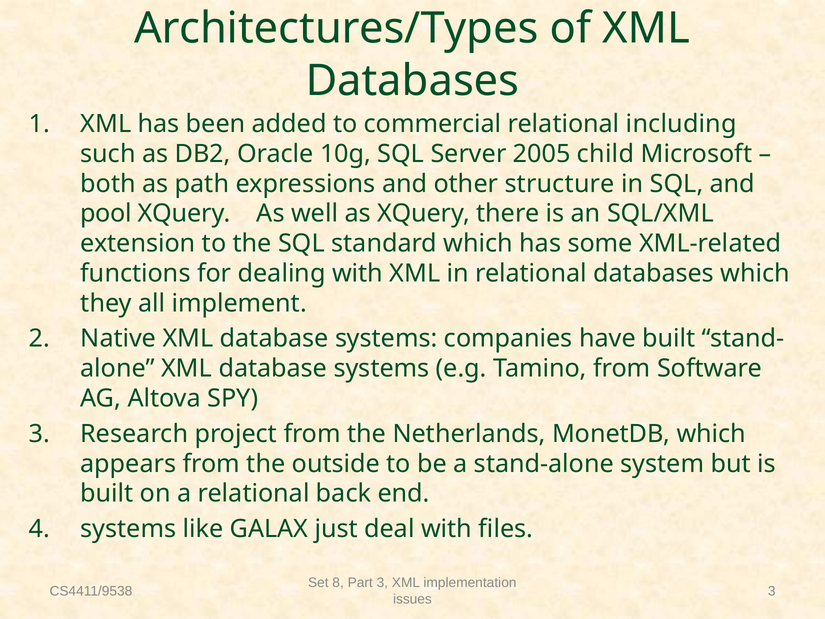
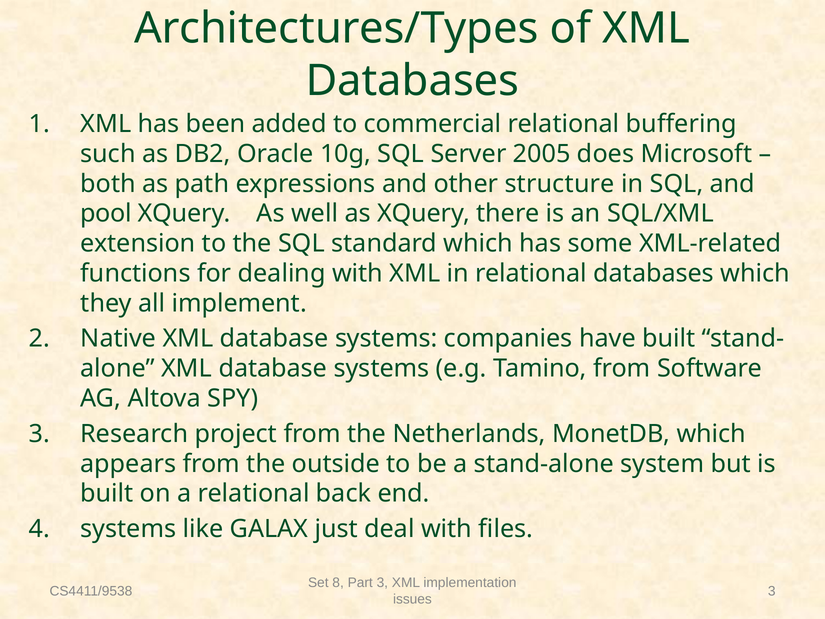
including: including -> buffering
child: child -> does
